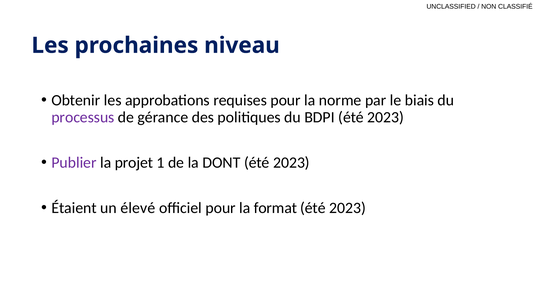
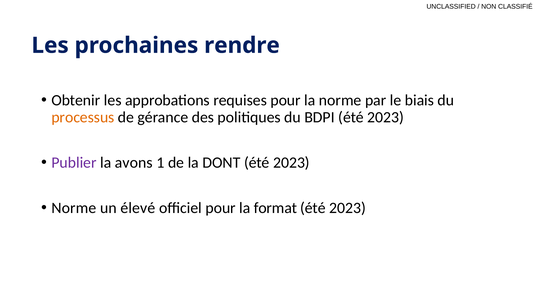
niveau: niveau -> rendre
processus colour: purple -> orange
projet: projet -> avons
Étaient at (74, 208): Étaient -> Norme
